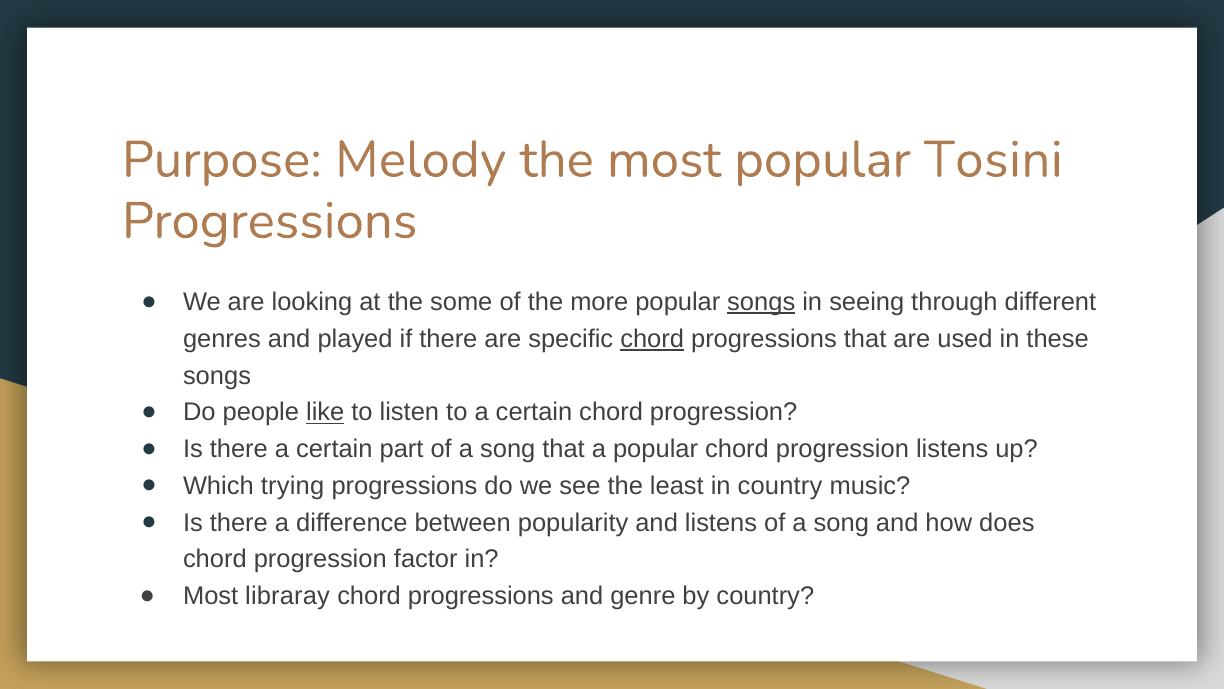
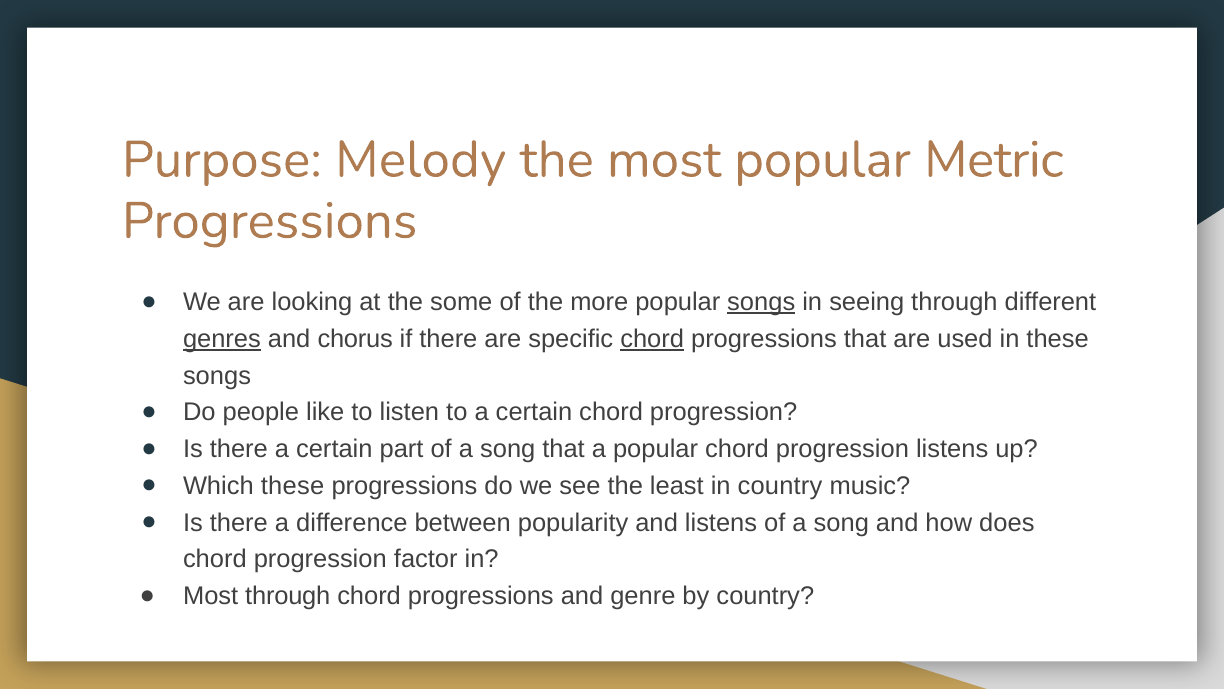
Tosini: Tosini -> Metric
genres underline: none -> present
played: played -> chorus
like underline: present -> none
Which trying: trying -> these
Most libraray: libraray -> through
